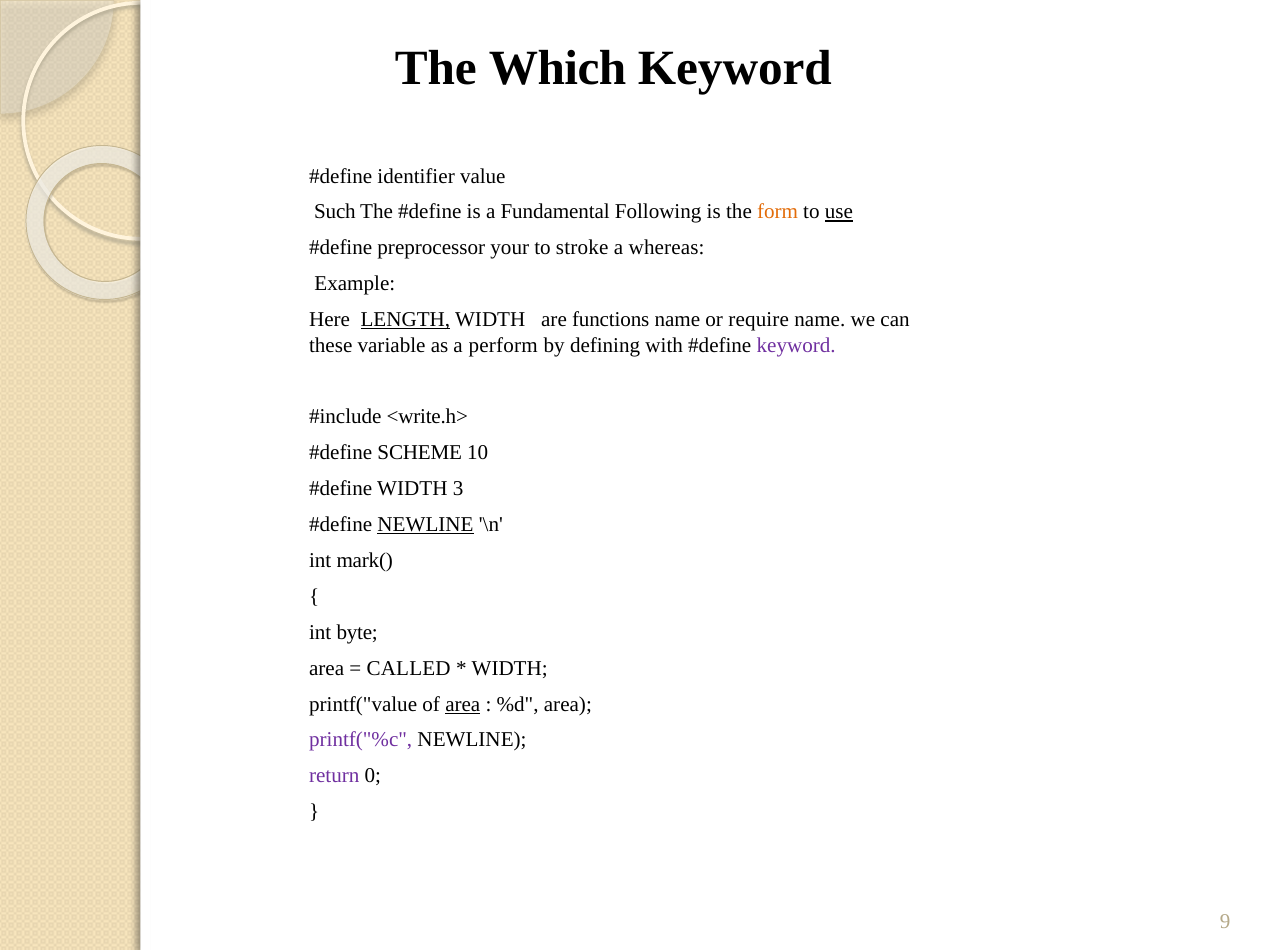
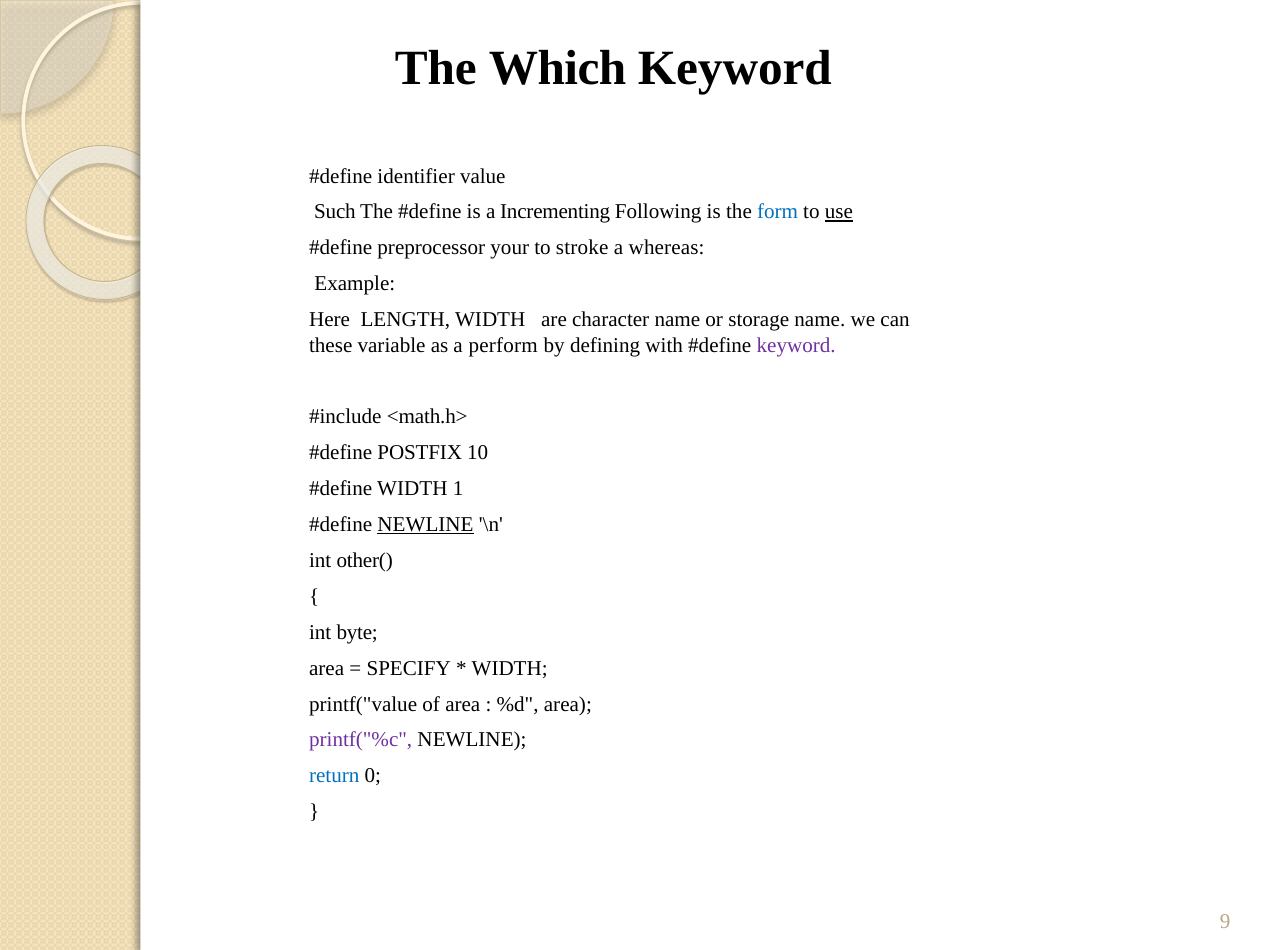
Fundamental: Fundamental -> Incrementing
form colour: orange -> blue
LENGTH underline: present -> none
functions: functions -> character
require: require -> storage
<write.h>: <write.h> -> <math.h>
SCHEME: SCHEME -> POSTFIX
3: 3 -> 1
mark(: mark( -> other(
CALLED: CALLED -> SPECIFY
area at (463, 704) underline: present -> none
return colour: purple -> blue
